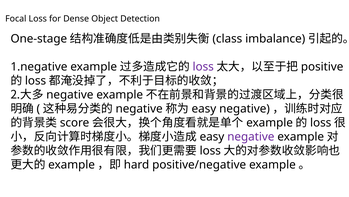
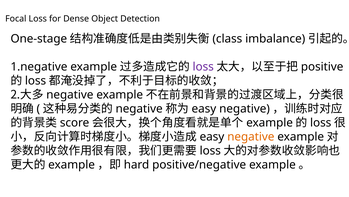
negative at (251, 136) colour: purple -> orange
